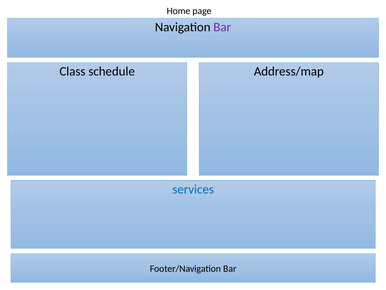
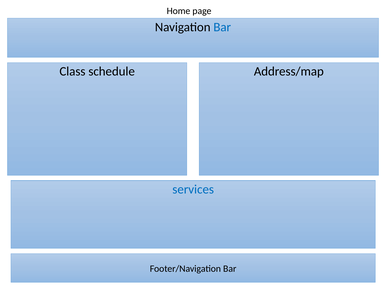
Bar at (222, 27) colour: purple -> blue
